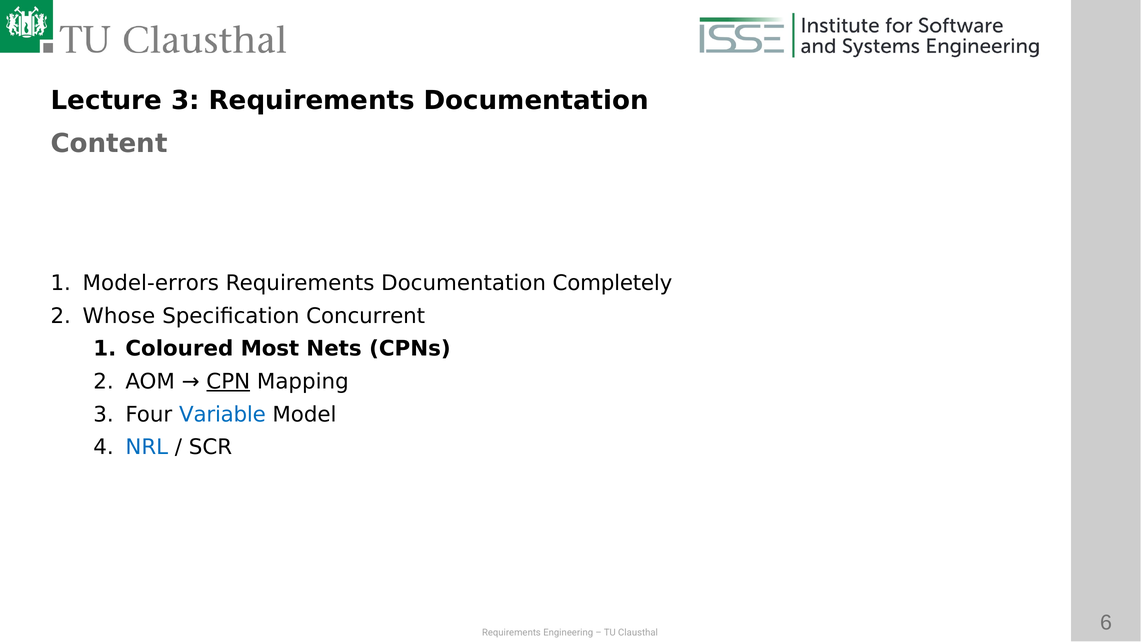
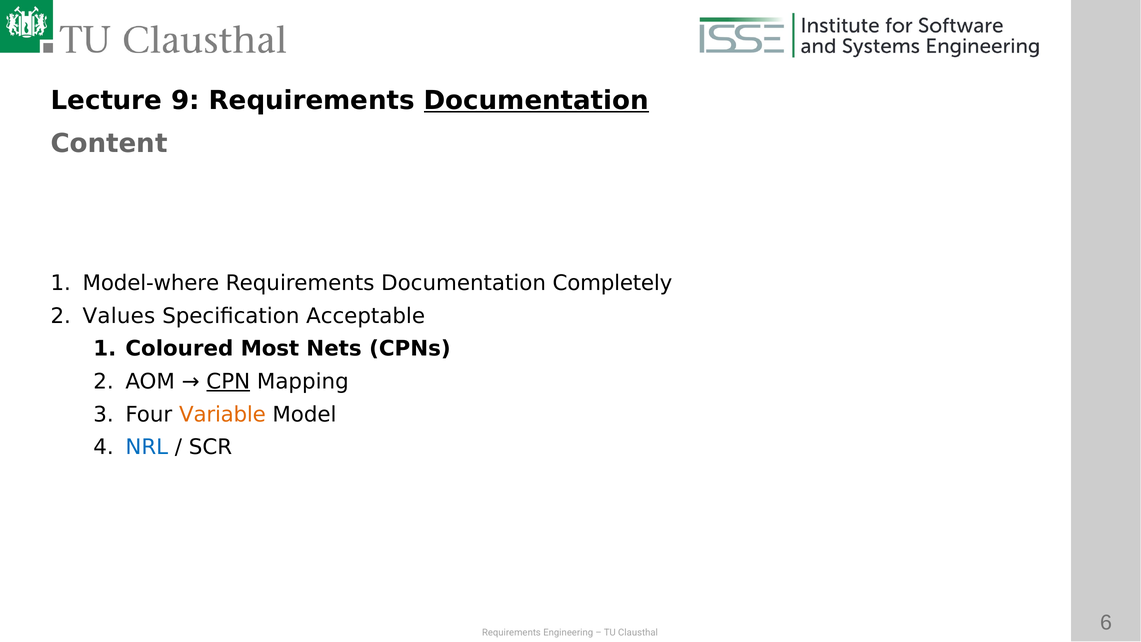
Lecture 3: 3 -> 9
Documentation at (536, 100) underline: none -> present
Model-errors: Model-errors -> Model-where
Whose: Whose -> Values
Concurrent: Concurrent -> Acceptable
Variable colour: blue -> orange
